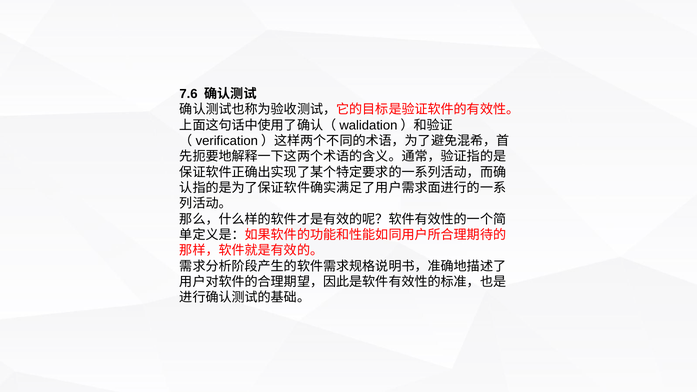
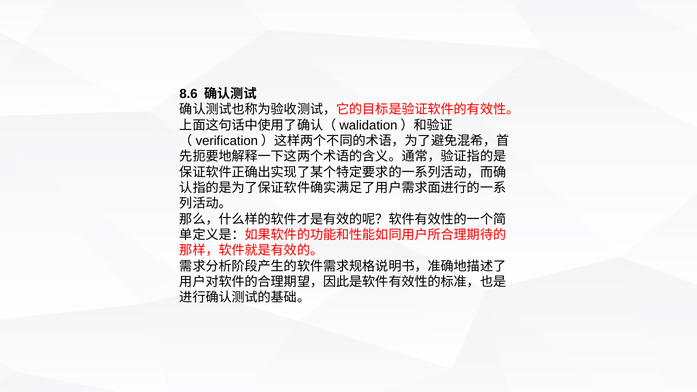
7.6: 7.6 -> 8.6
